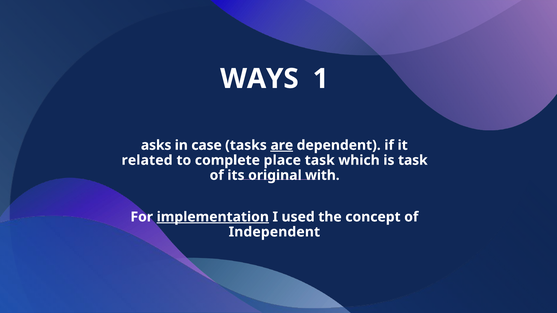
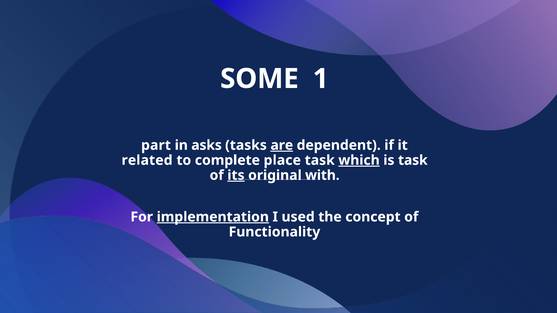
WAYS: WAYS -> SOME
asks: asks -> part
case: case -> asks
which underline: none -> present
its underline: none -> present
Independent: Independent -> Functionality
